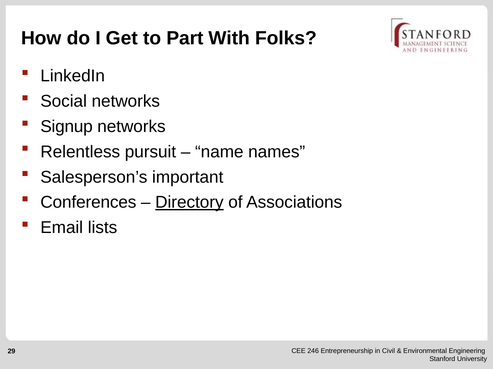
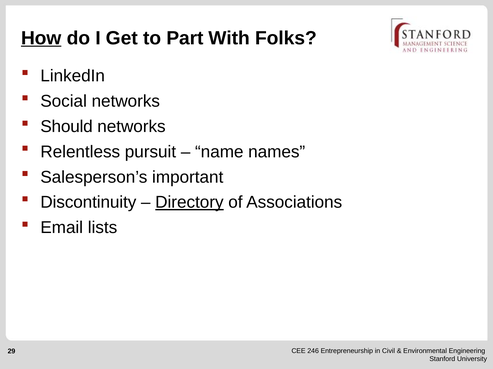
How underline: none -> present
Signup: Signup -> Should
Conferences: Conferences -> Discontinuity
